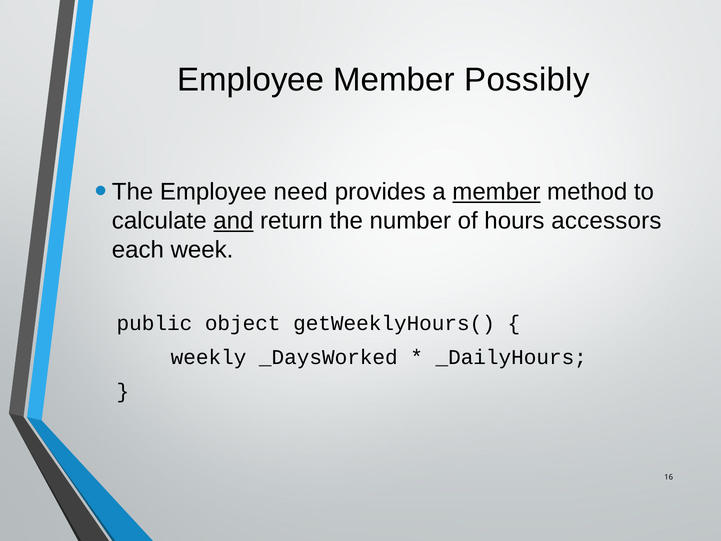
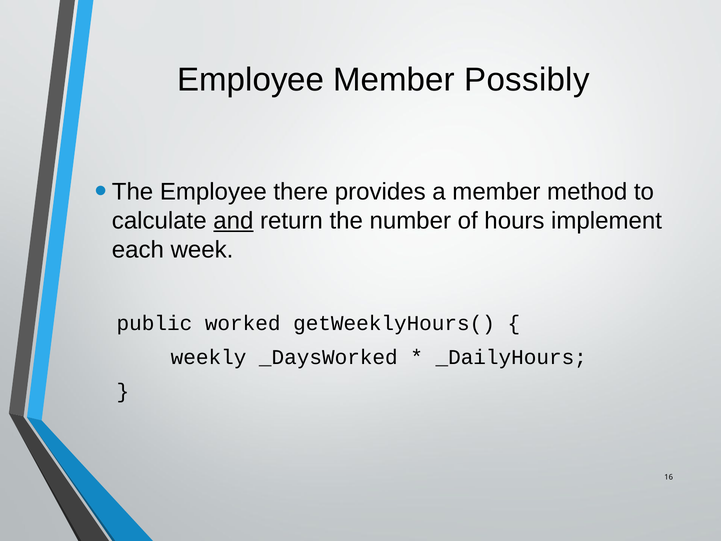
need: need -> there
member at (496, 192) underline: present -> none
accessors: accessors -> implement
object: object -> worked
